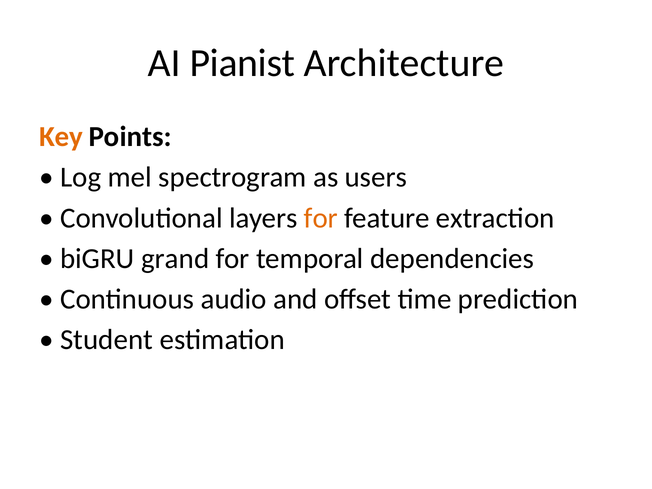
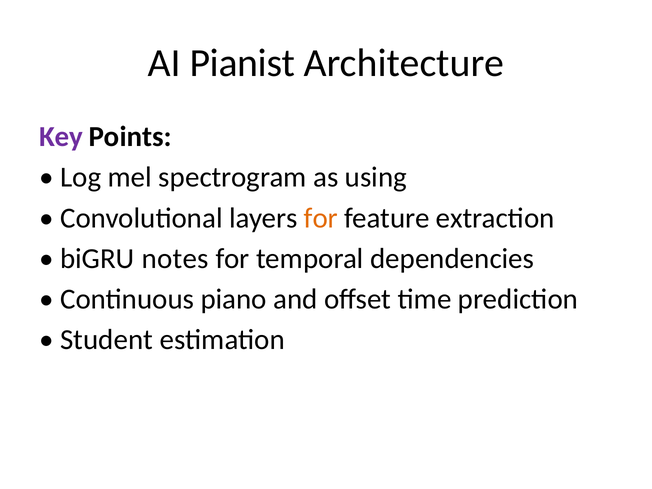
Key colour: orange -> purple
users: users -> using
grand: grand -> notes
audio: audio -> piano
